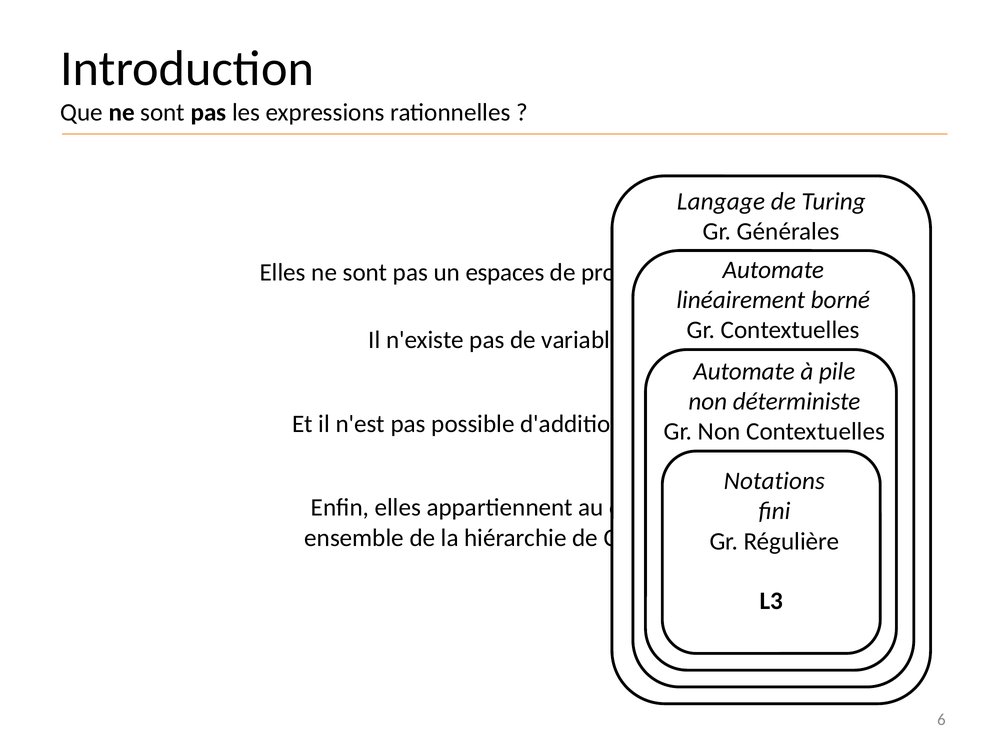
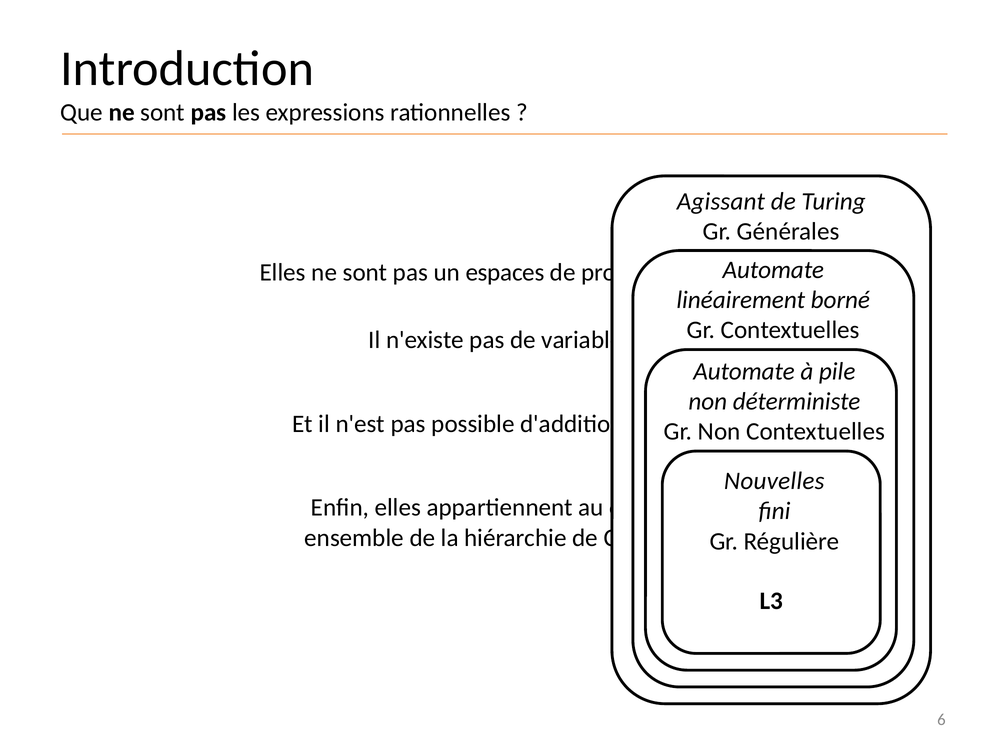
Langage: Langage -> Agissant
Notations: Notations -> Nouvelles
